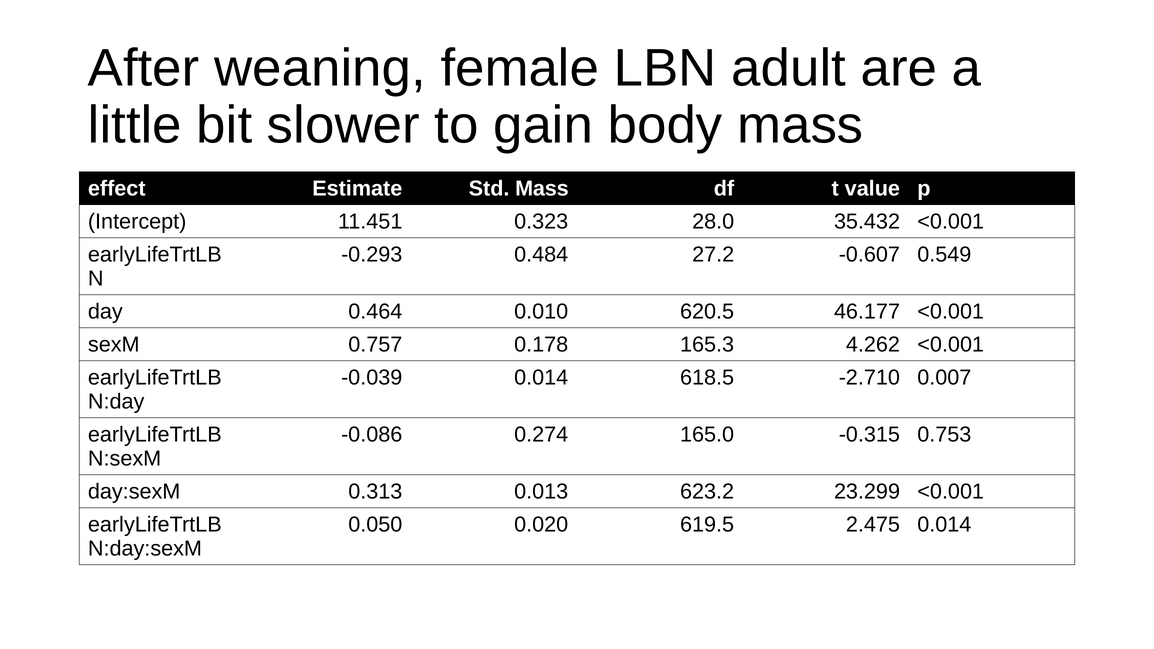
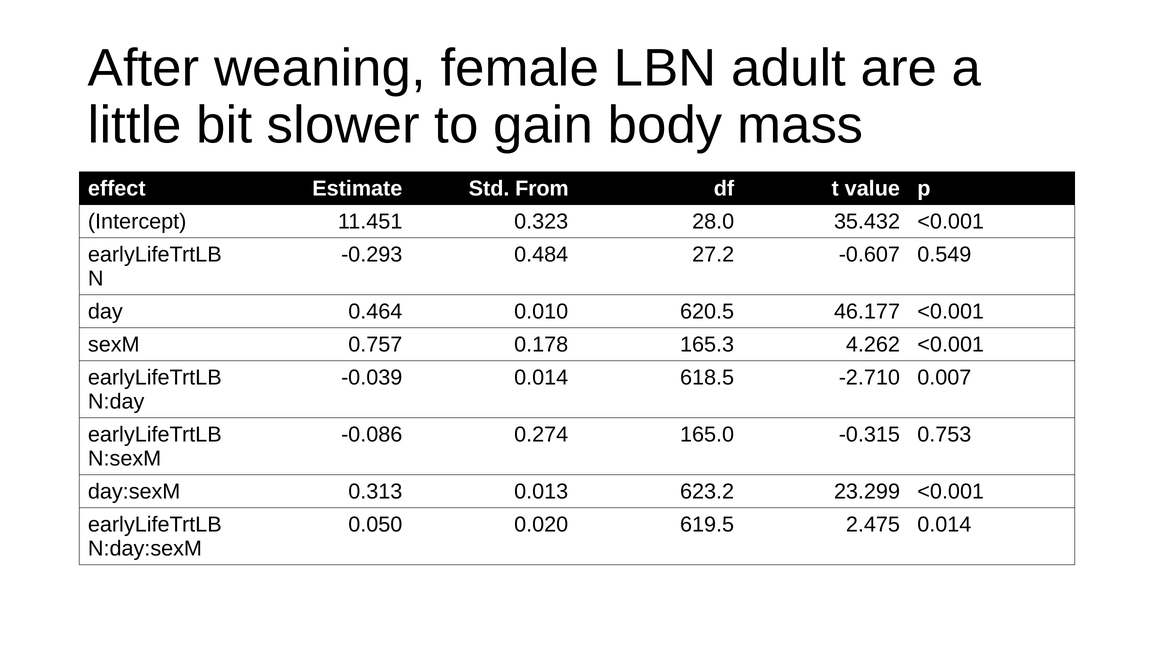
Std Mass: Mass -> From
